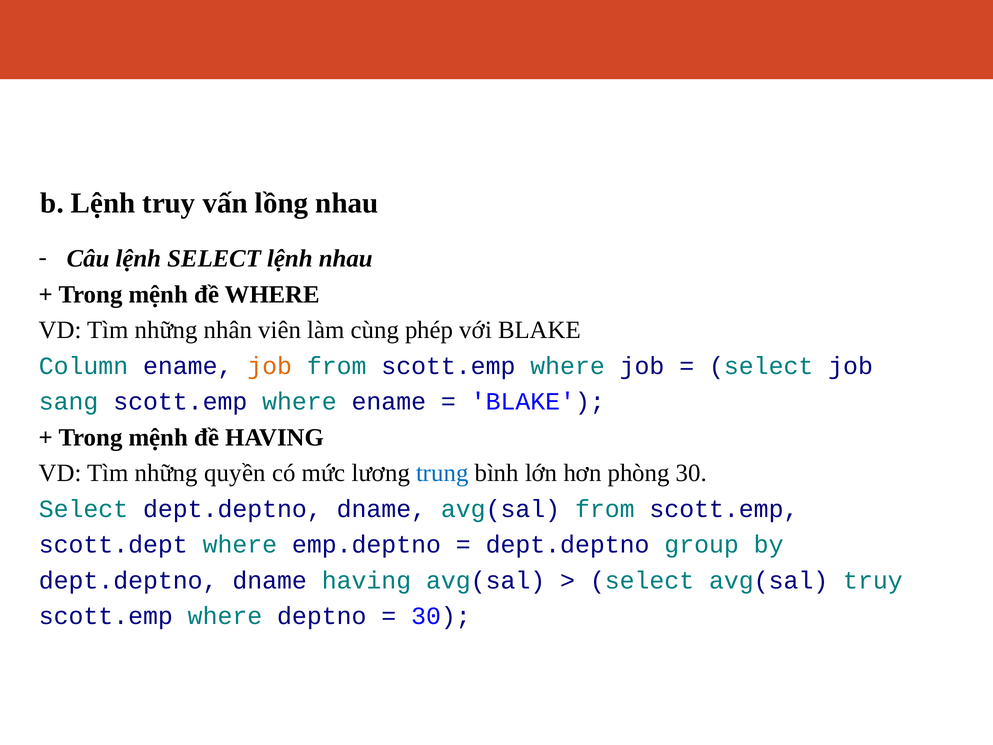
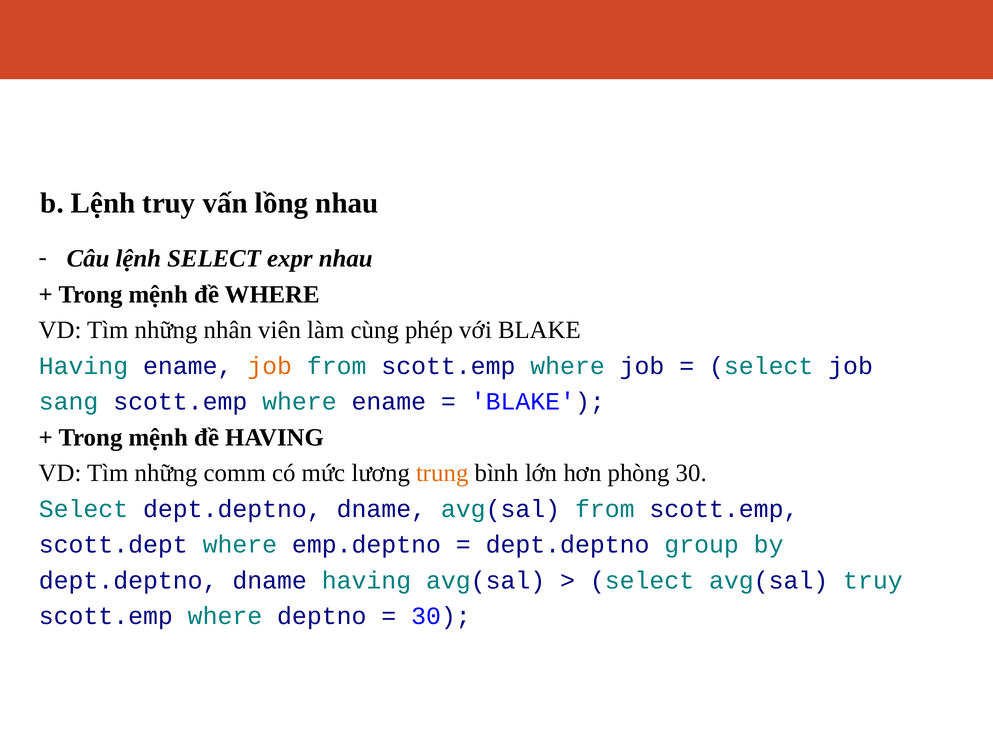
SELECT lệnh: lệnh -> expr
Column at (83, 366): Column -> Having
quyền: quyền -> comm
trung colour: blue -> orange
